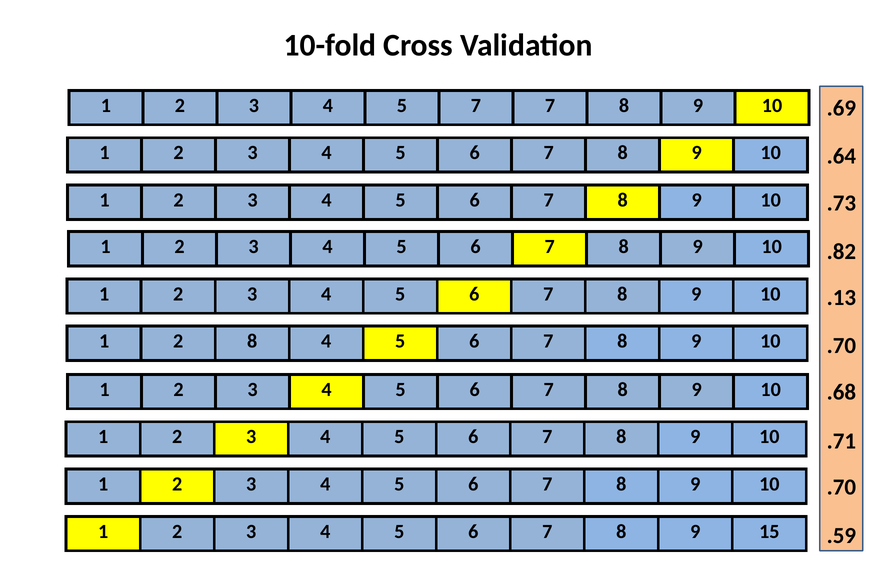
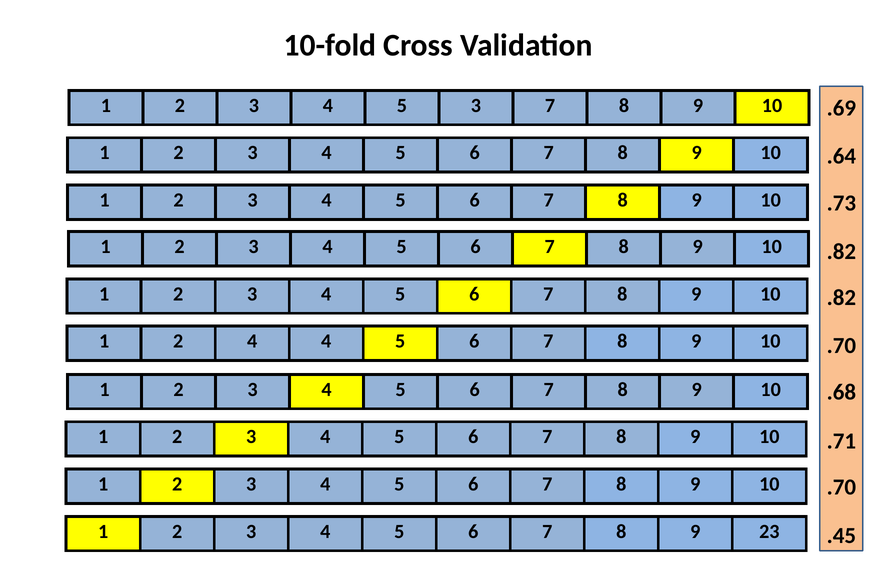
5 7: 7 -> 3
.13 at (841, 298): .13 -> .82
2 8: 8 -> 4
15: 15 -> 23
.59: .59 -> .45
